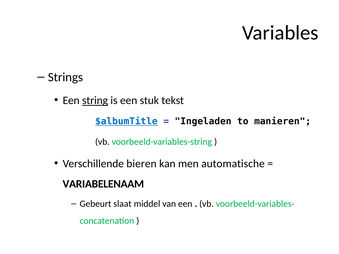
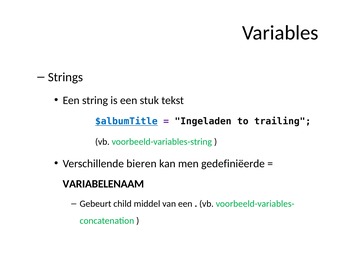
string underline: present -> none
manieren: manieren -> trailing
automatische: automatische -> gedefiniëerde
slaat: slaat -> child
